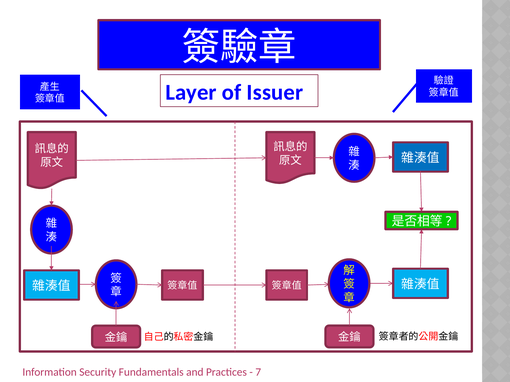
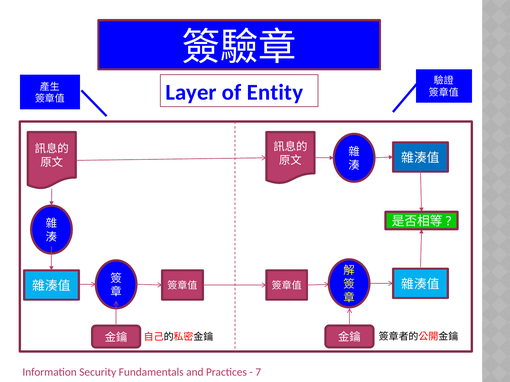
Issuer: Issuer -> Entity
